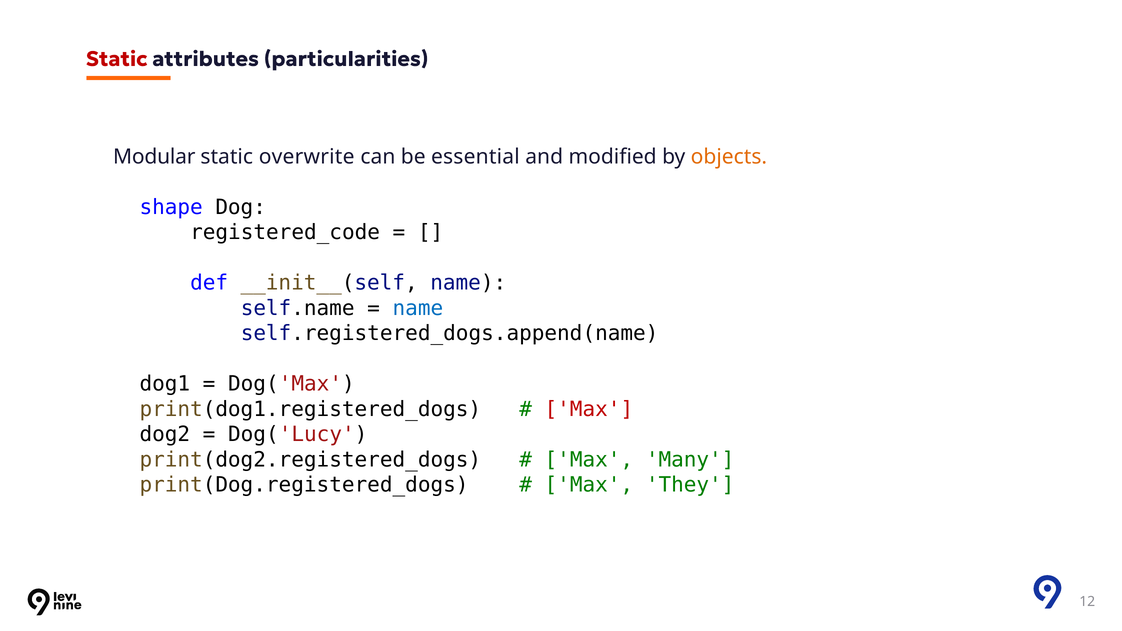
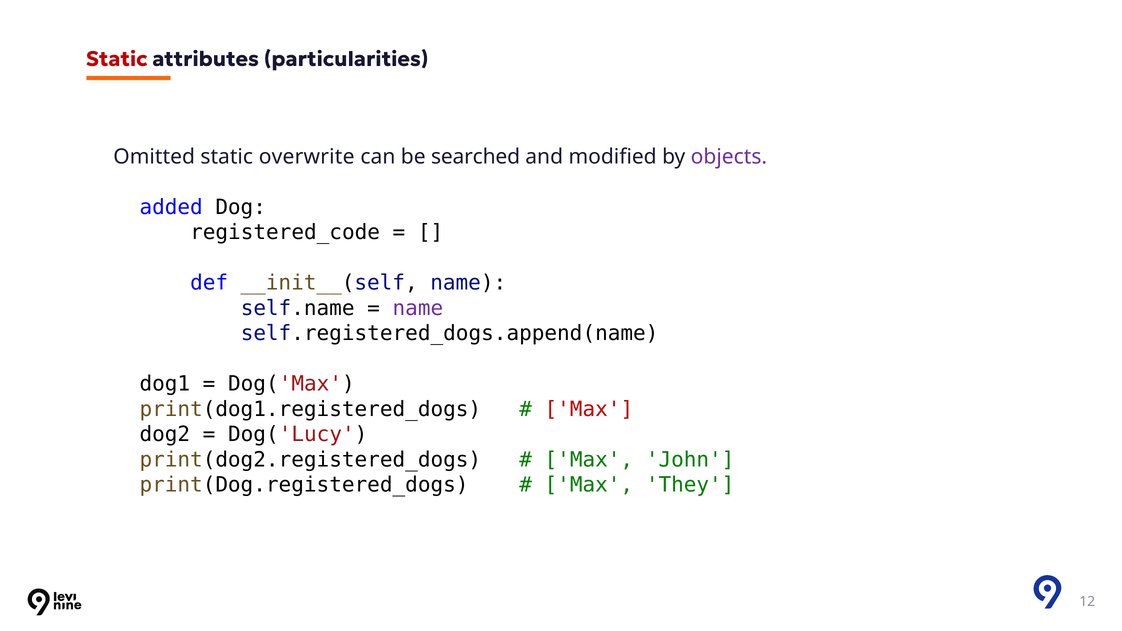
Modular: Modular -> Omitted
essential: essential -> searched
objects colour: orange -> purple
shape: shape -> added
name at (418, 308) colour: blue -> purple
Many: Many -> John
